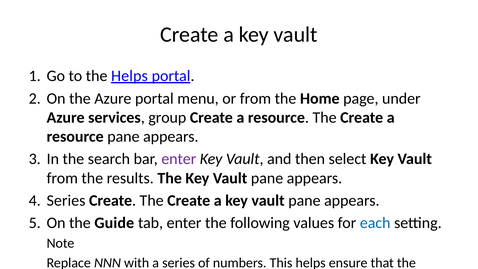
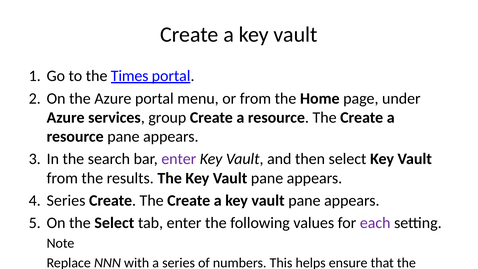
the Helps: Helps -> Times
the Guide: Guide -> Select
each colour: blue -> purple
